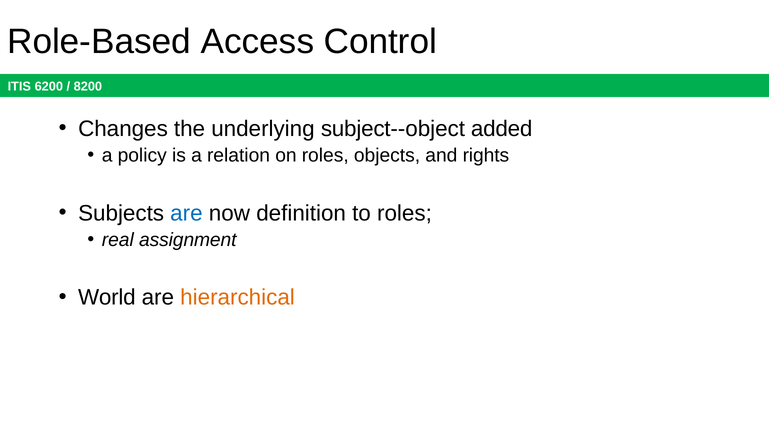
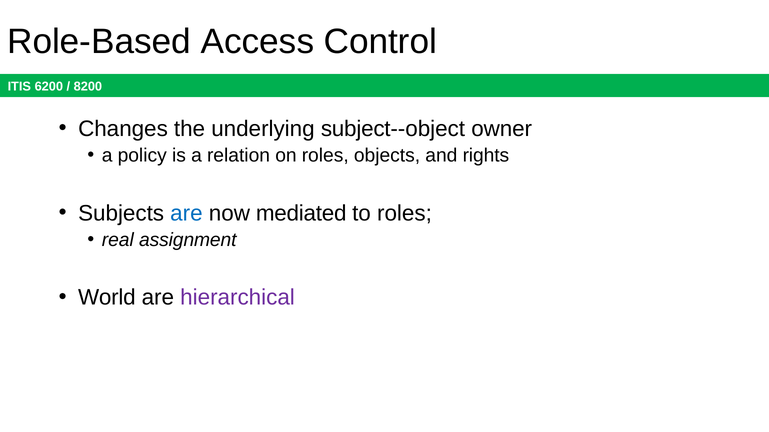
added: added -> owner
definition: definition -> mediated
hierarchical colour: orange -> purple
